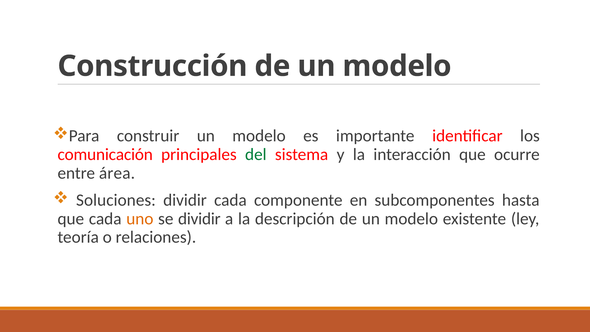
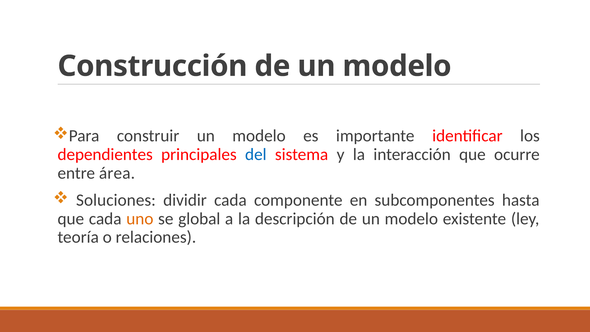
comunicación: comunicación -> dependientes
del colour: green -> blue
se dividir: dividir -> global
